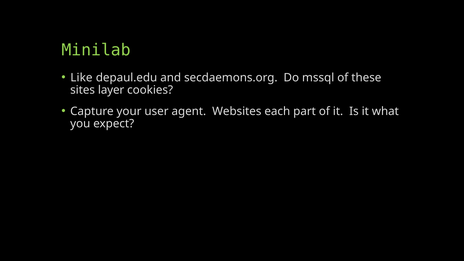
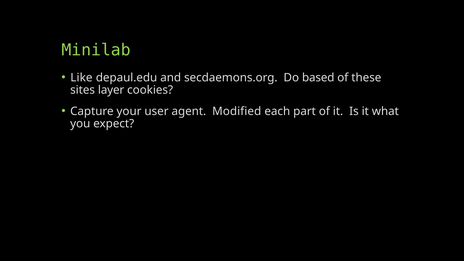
mssql: mssql -> based
Websites: Websites -> Modified
